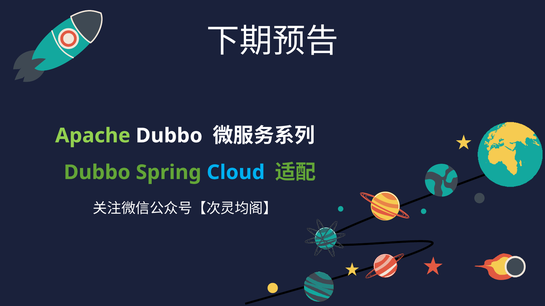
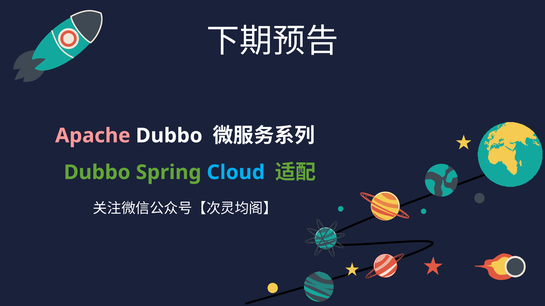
Apache colour: light green -> pink
